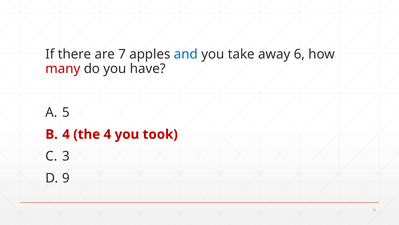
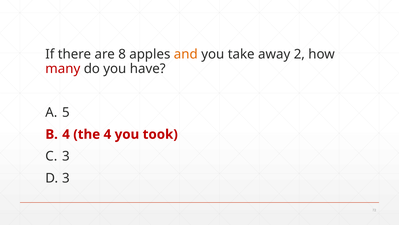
7: 7 -> 8
and colour: blue -> orange
6: 6 -> 2
9 at (66, 178): 9 -> 3
